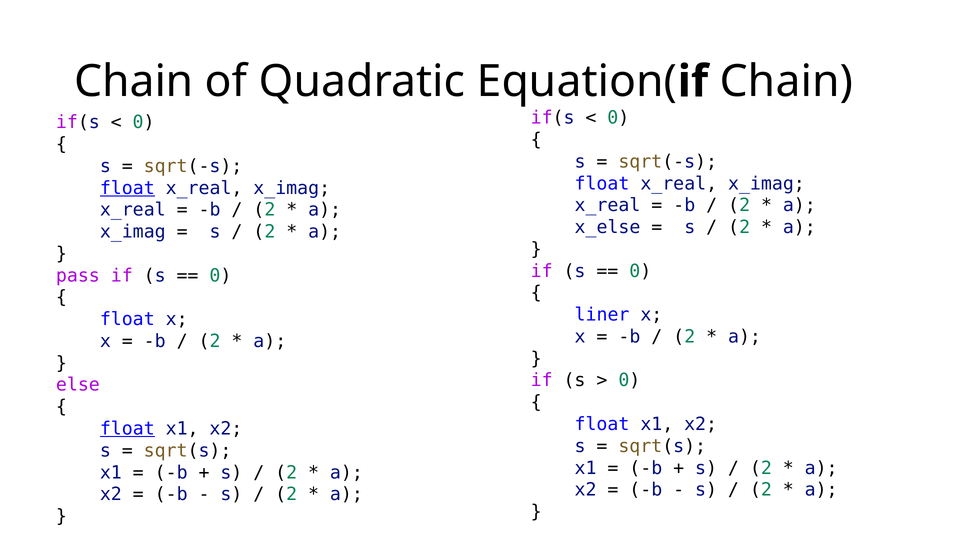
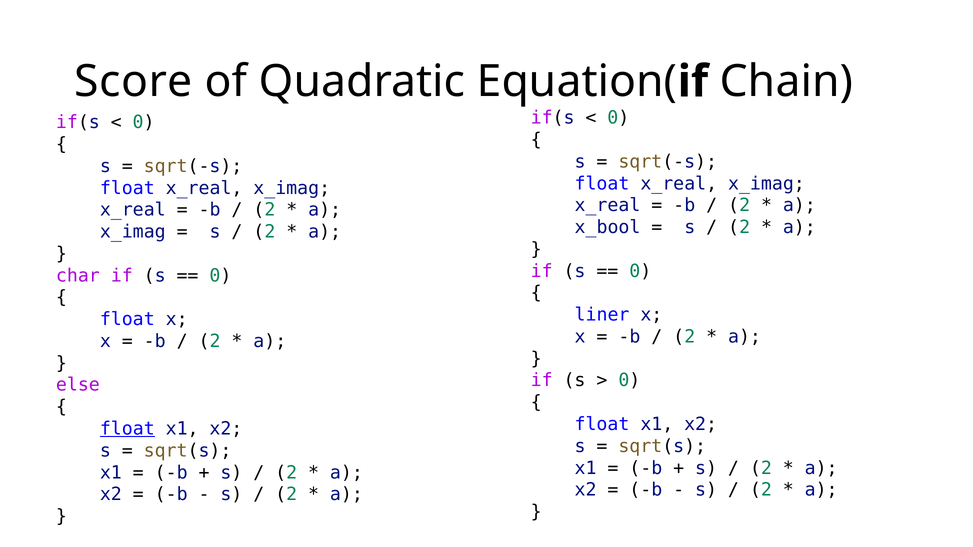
Chain at (134, 82): Chain -> Score
float at (127, 188) underline: present -> none
x_else: x_else -> x_bool
pass: pass -> char
